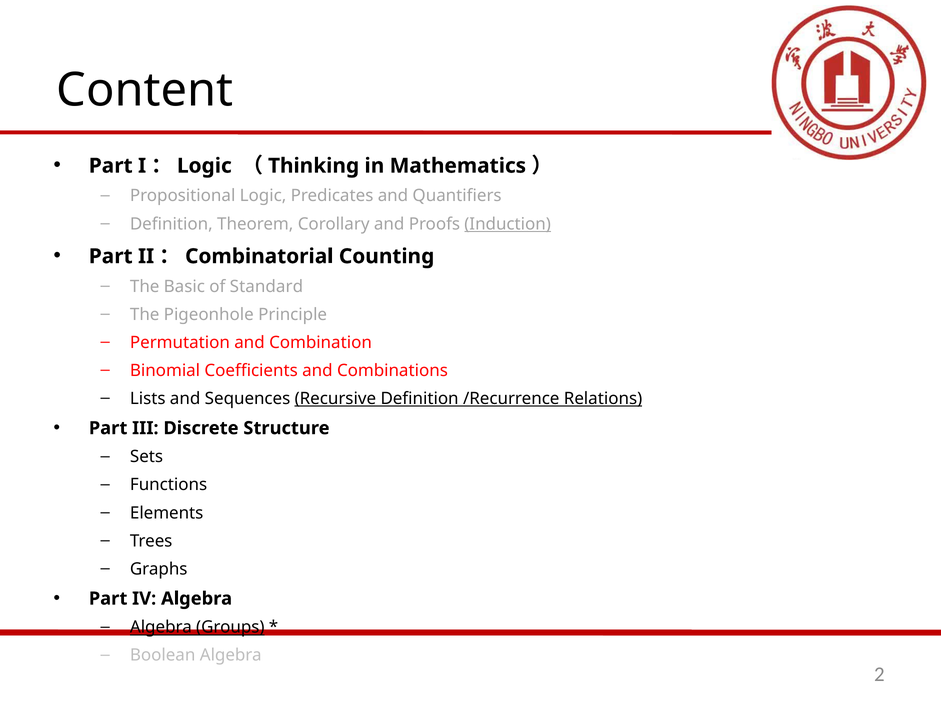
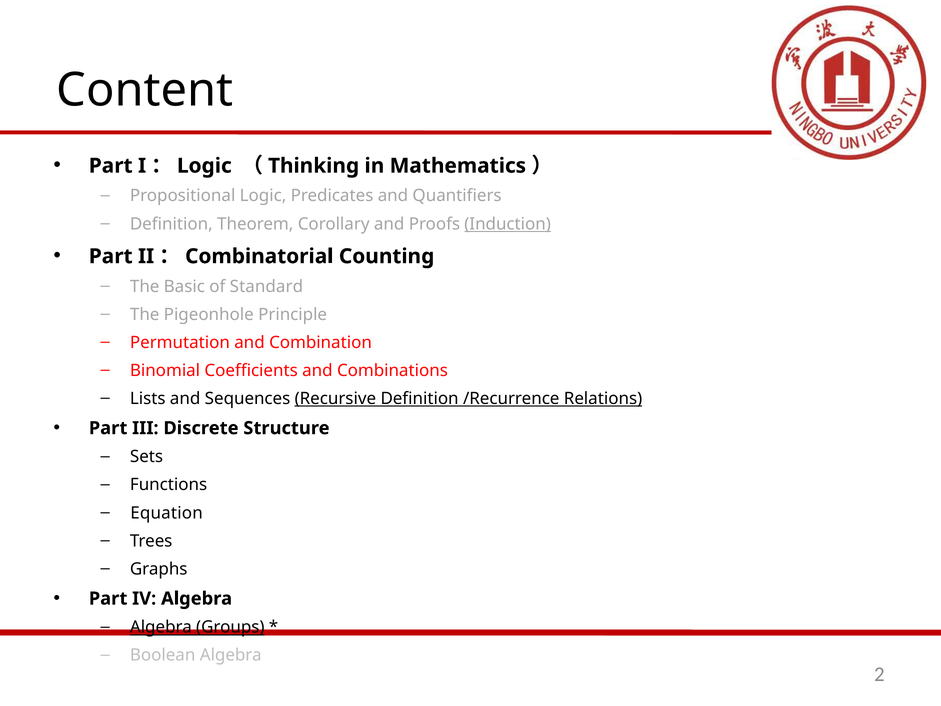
Elements: Elements -> Equation
